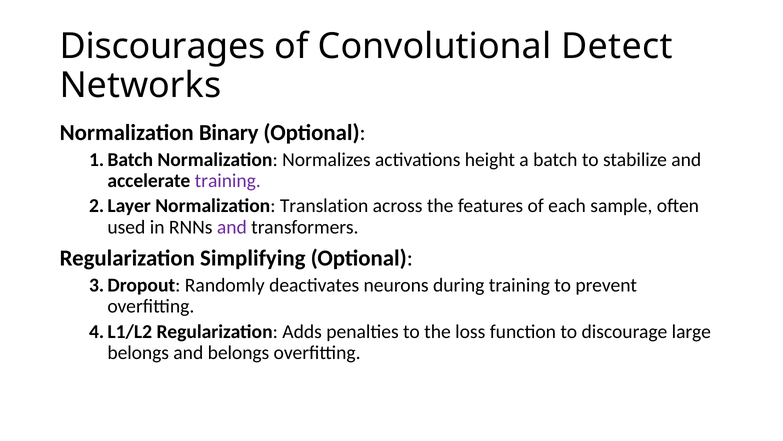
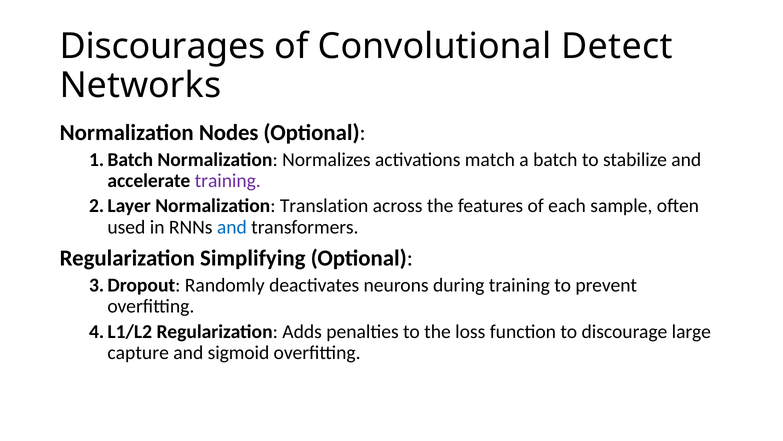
Binary: Binary -> Nodes
height: height -> match
and at (232, 227) colour: purple -> blue
belongs at (138, 352): belongs -> capture
and belongs: belongs -> sigmoid
